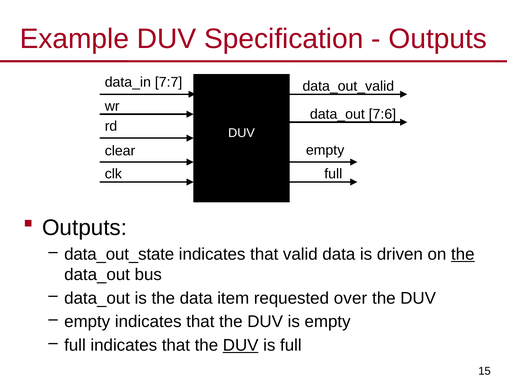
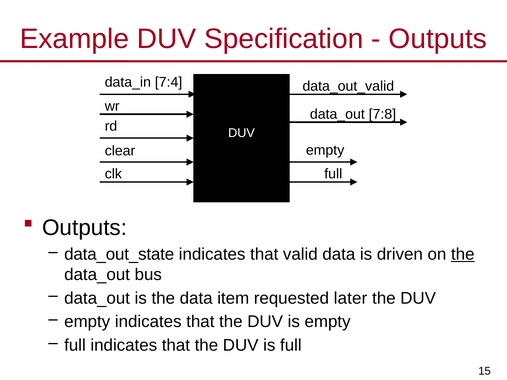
7:7: 7:7 -> 7:4
7:6: 7:6 -> 7:8
over: over -> later
DUV at (241, 346) underline: present -> none
